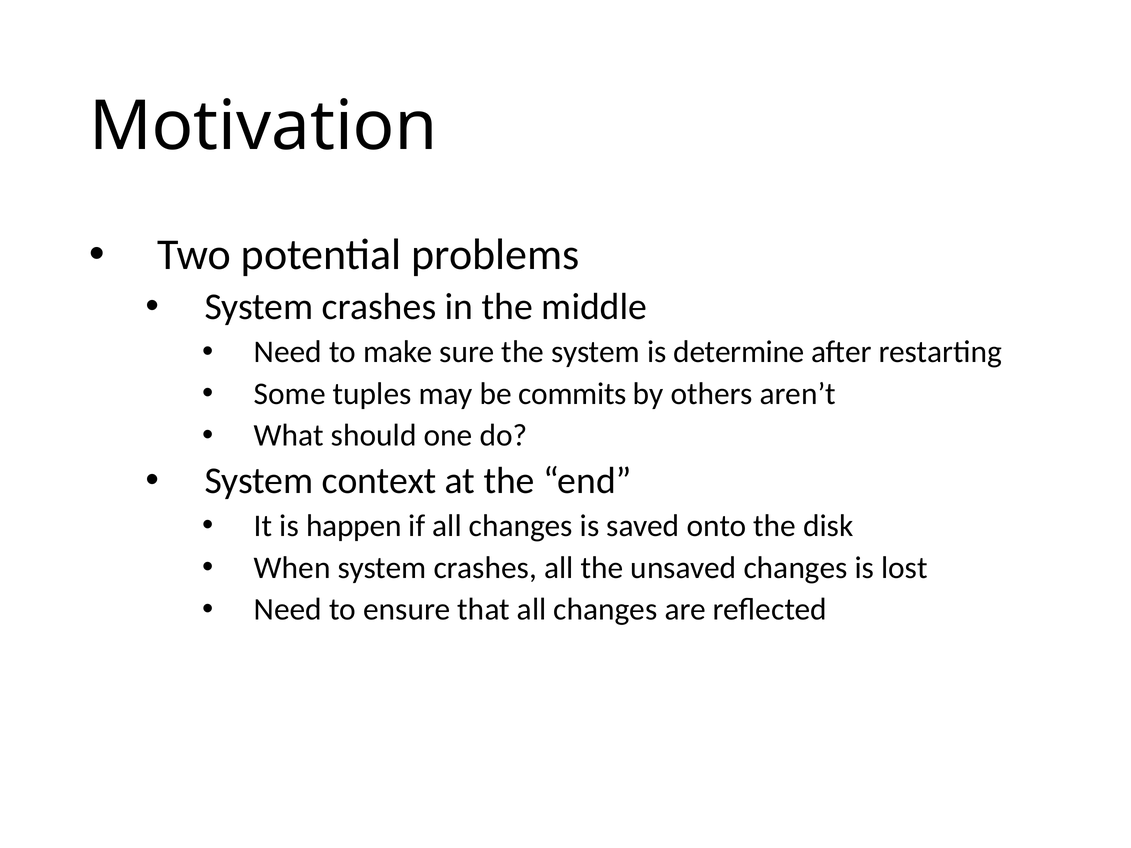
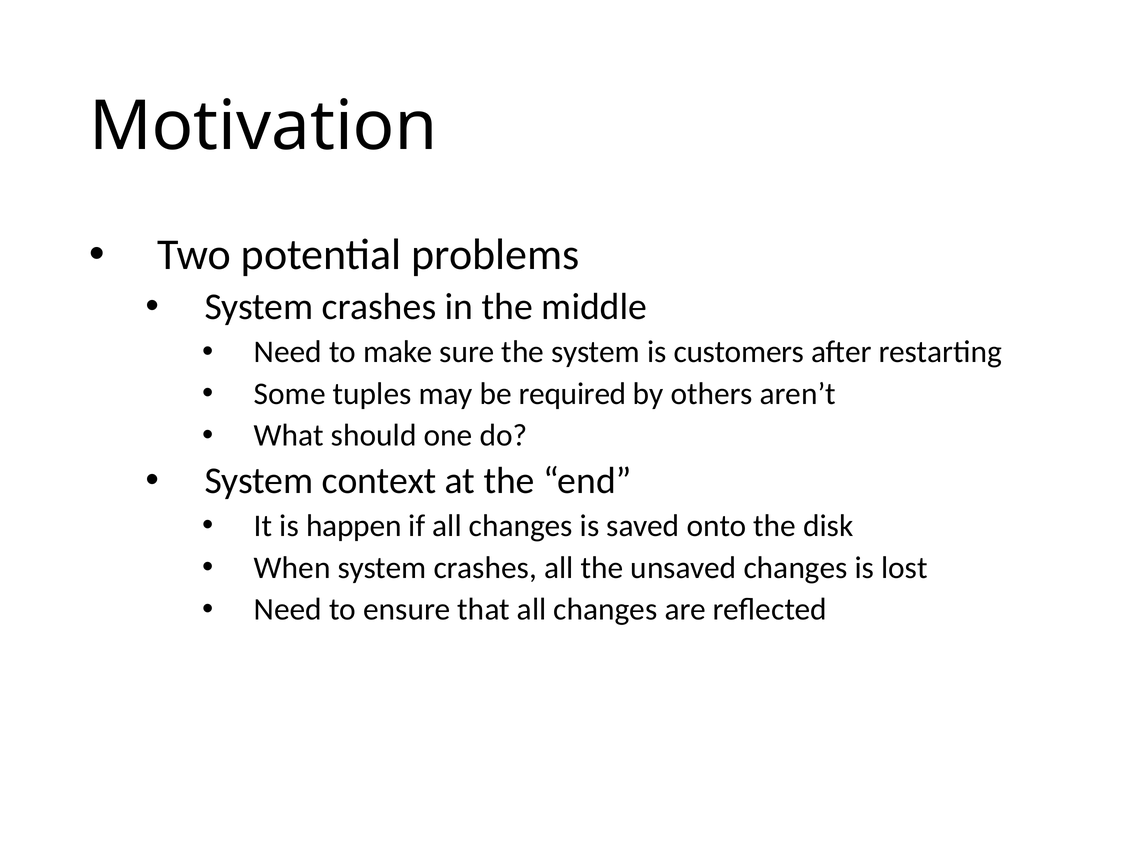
determine: determine -> customers
commits: commits -> required
